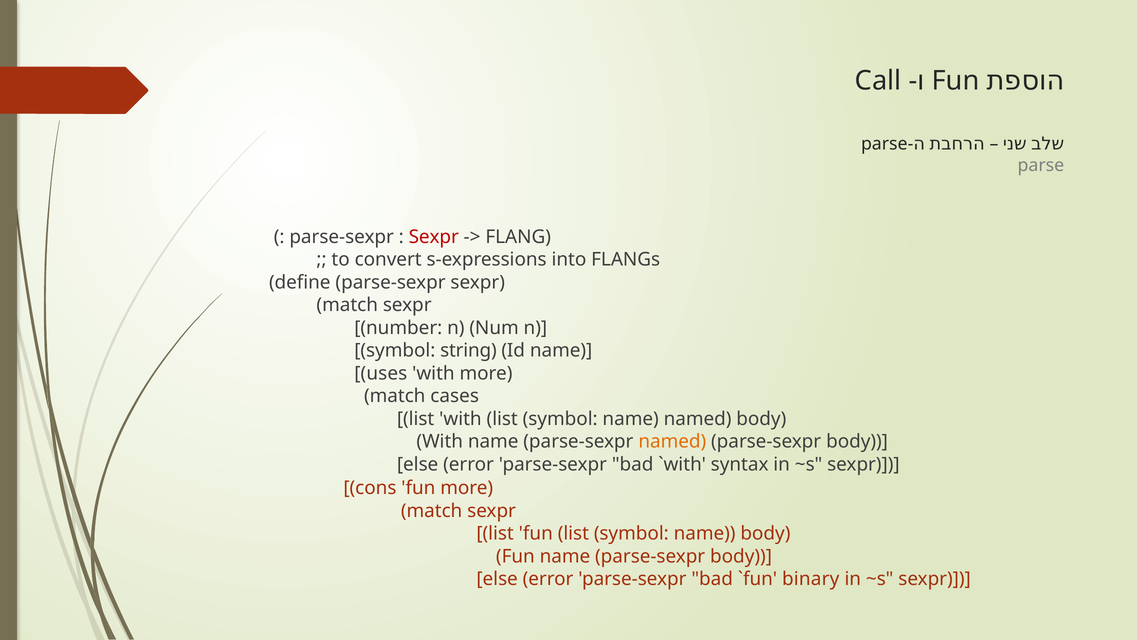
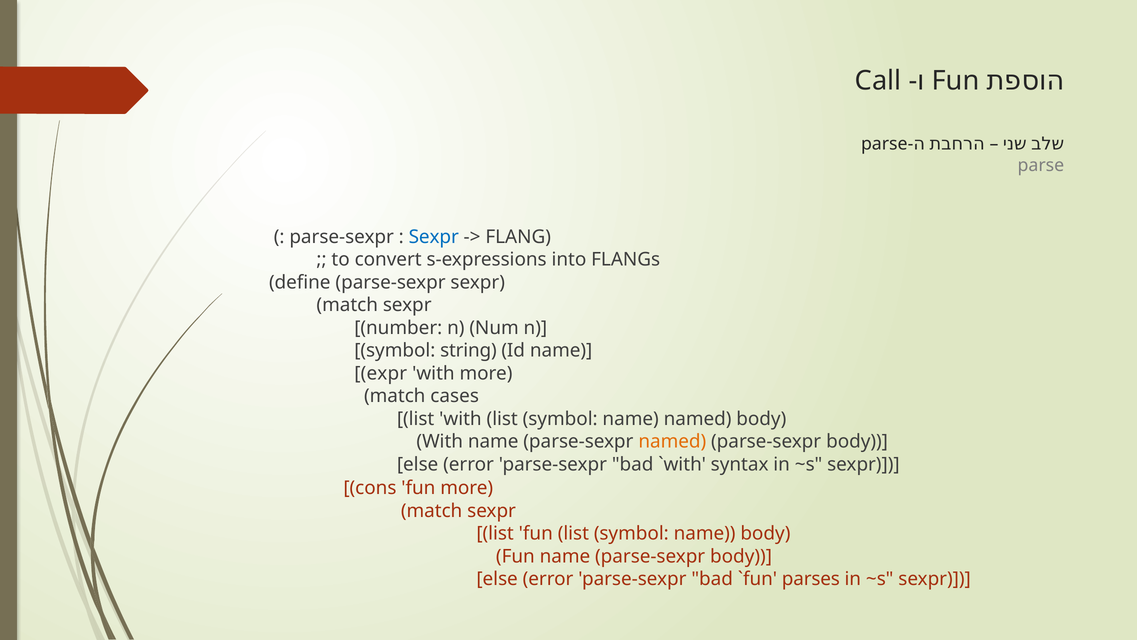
Sexpr at (434, 237) colour: red -> blue
uses: uses -> expr
binary: binary -> parses
